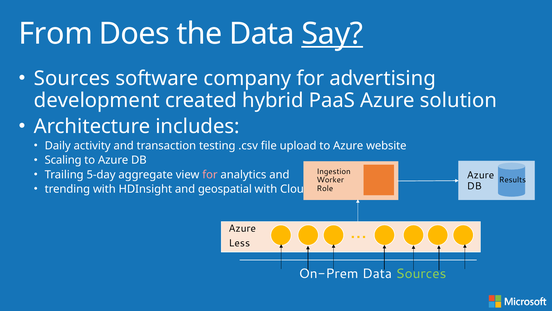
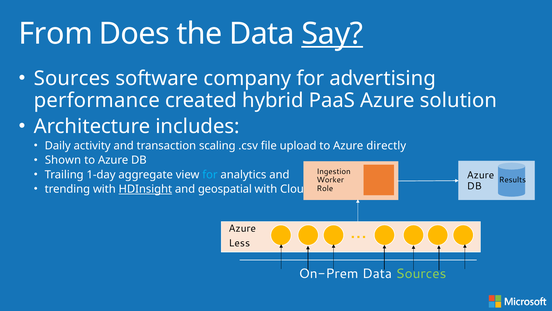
development: development -> performance
testing: testing -> scaling
website: website -> directly
Scaling: Scaling -> Shown
5-day: 5-day -> 1-day
for at (210, 174) colour: pink -> light blue
HDInsight underline: none -> present
